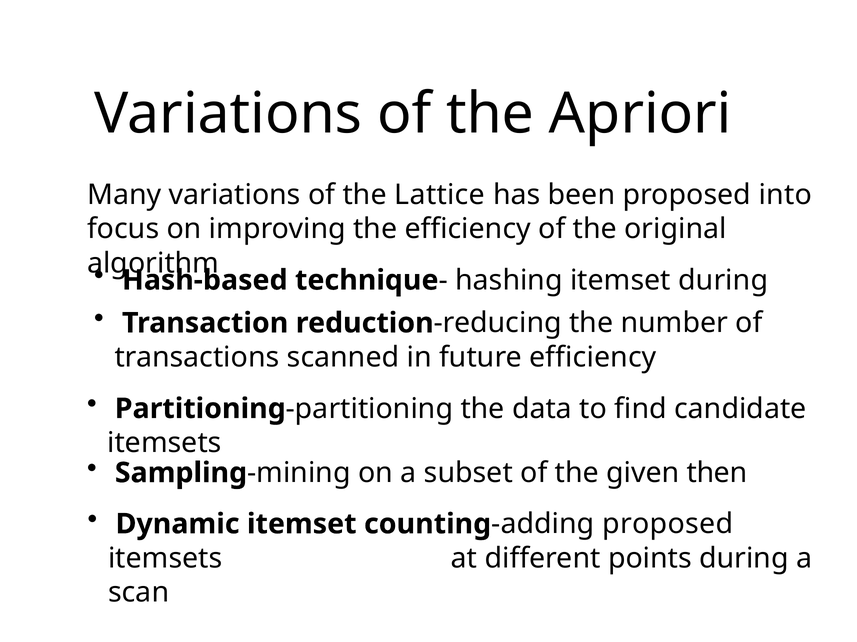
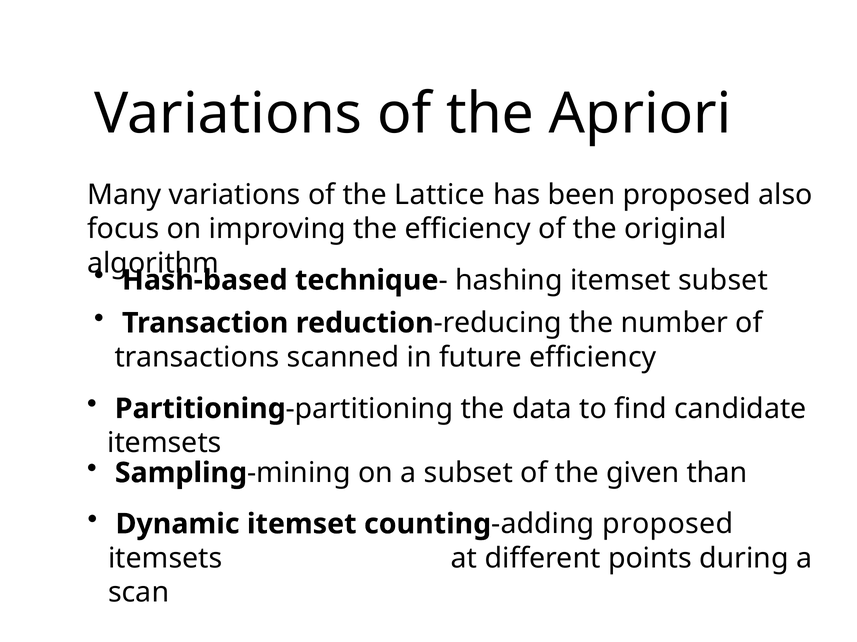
into: into -> also
itemset during: during -> subset
then: then -> than
